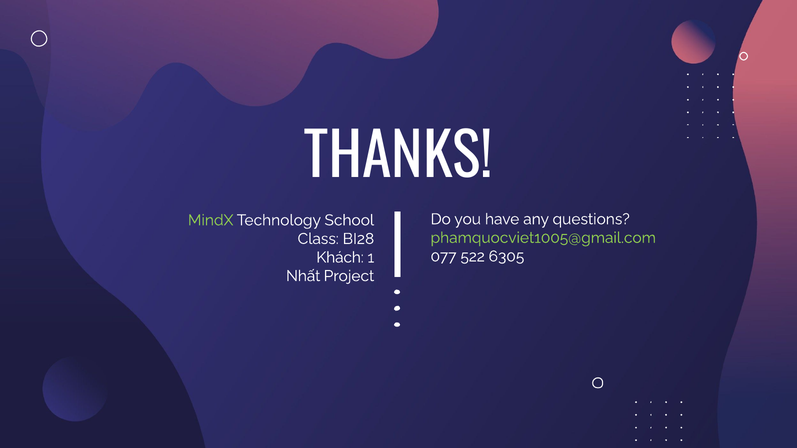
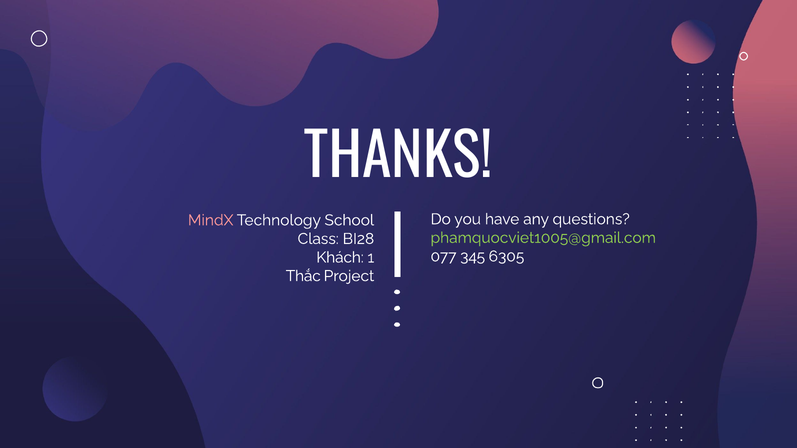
MindX colour: light green -> pink
522: 522 -> 345
Nhất: Nhất -> Thắc
